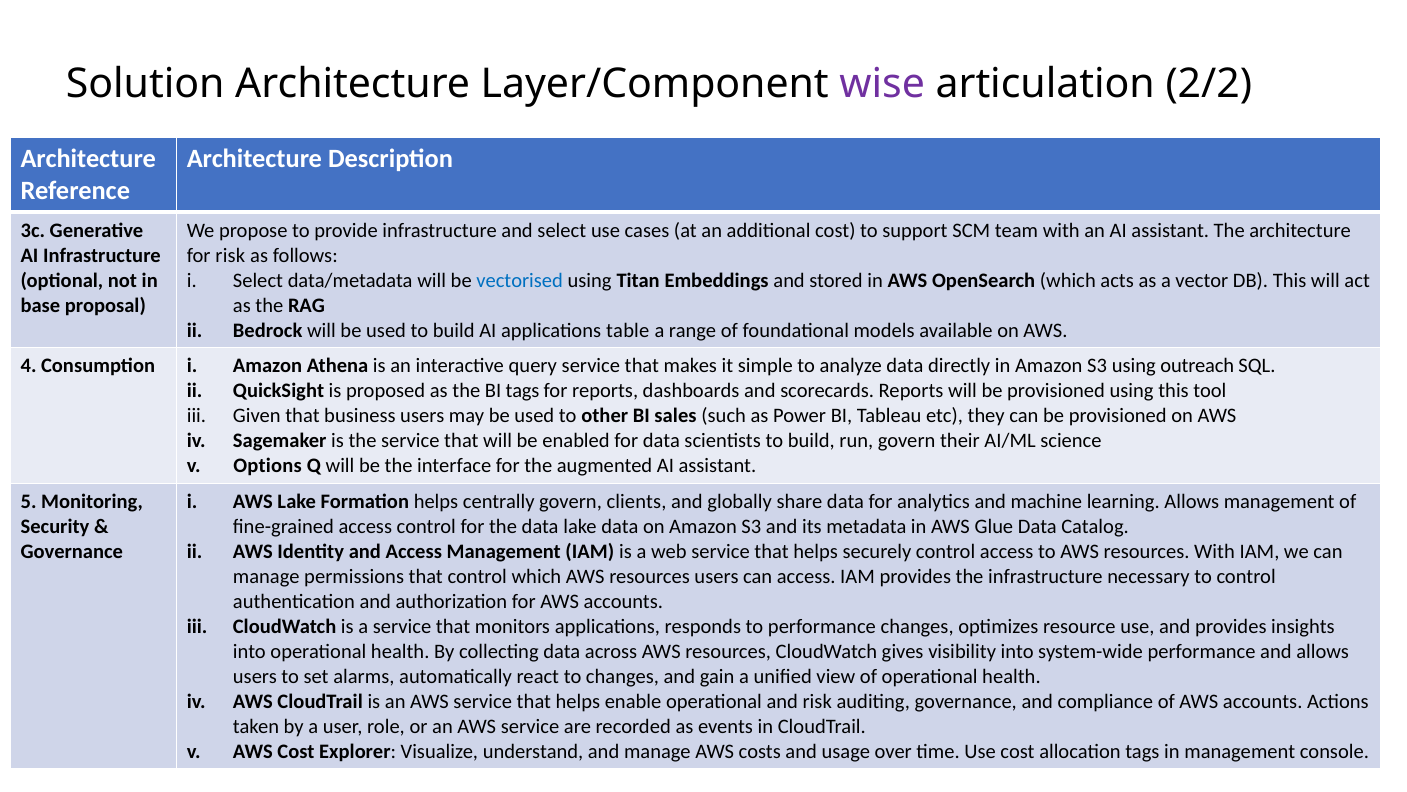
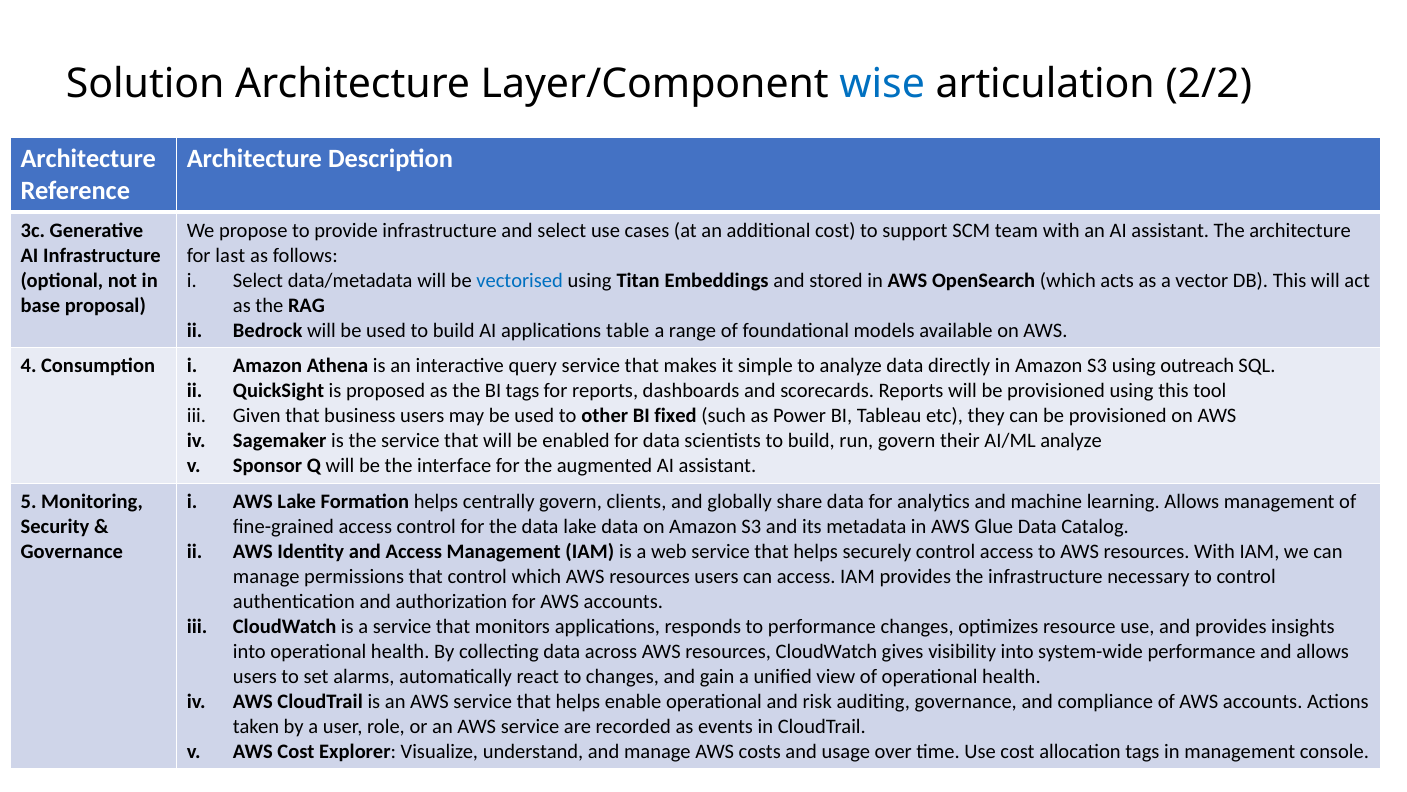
wise colour: purple -> blue
for risk: risk -> last
sales: sales -> fixed
AI/ML science: science -> analyze
Options: Options -> Sponsor
